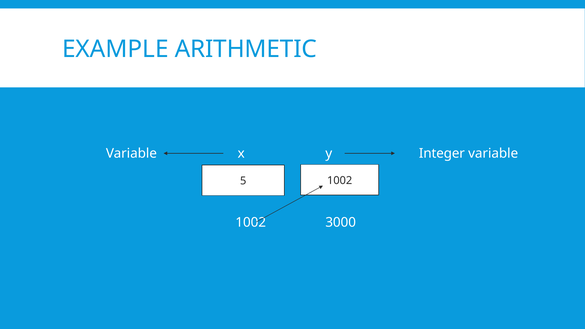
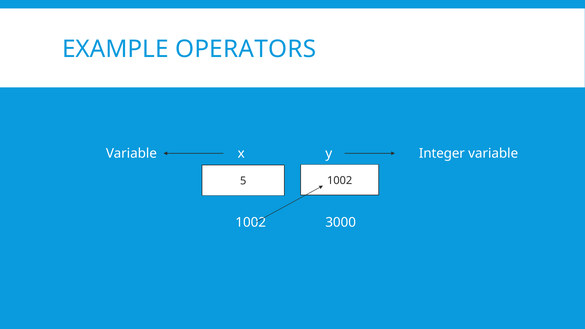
ARITHMETIC: ARITHMETIC -> OPERATORS
